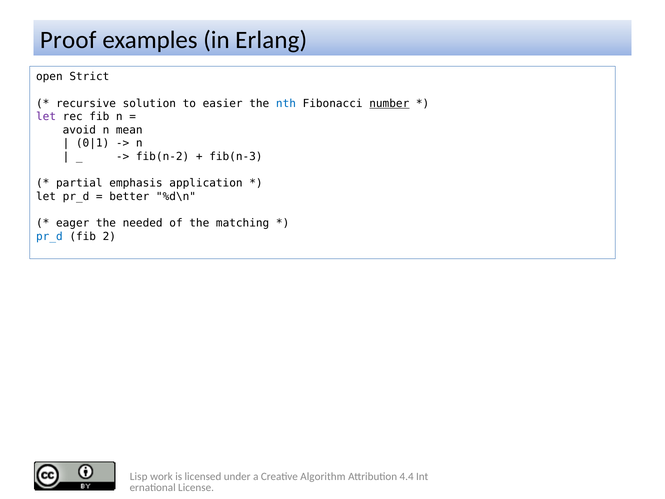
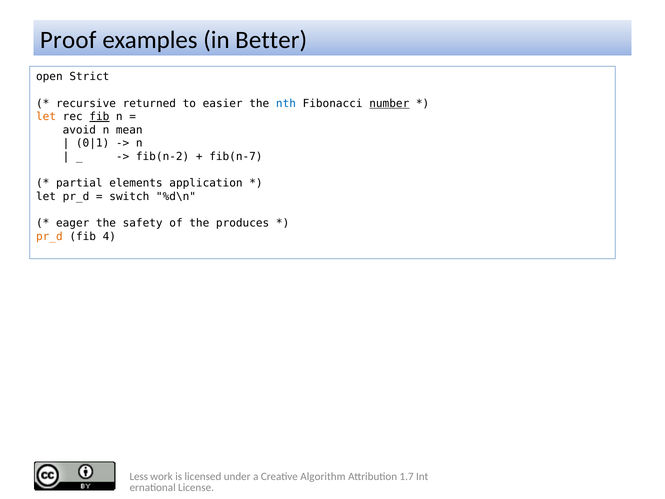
Erlang: Erlang -> Better
solution: solution -> returned
let at (46, 117) colour: purple -> orange
fib at (99, 117) underline: none -> present
fib(n-3: fib(n-3 -> fib(n-7
emphasis: emphasis -> elements
better: better -> switch
needed: needed -> safety
matching: matching -> produces
pr_d at (49, 236) colour: blue -> orange
2: 2 -> 4
Lisp: Lisp -> Less
4.4: 4.4 -> 1.7
